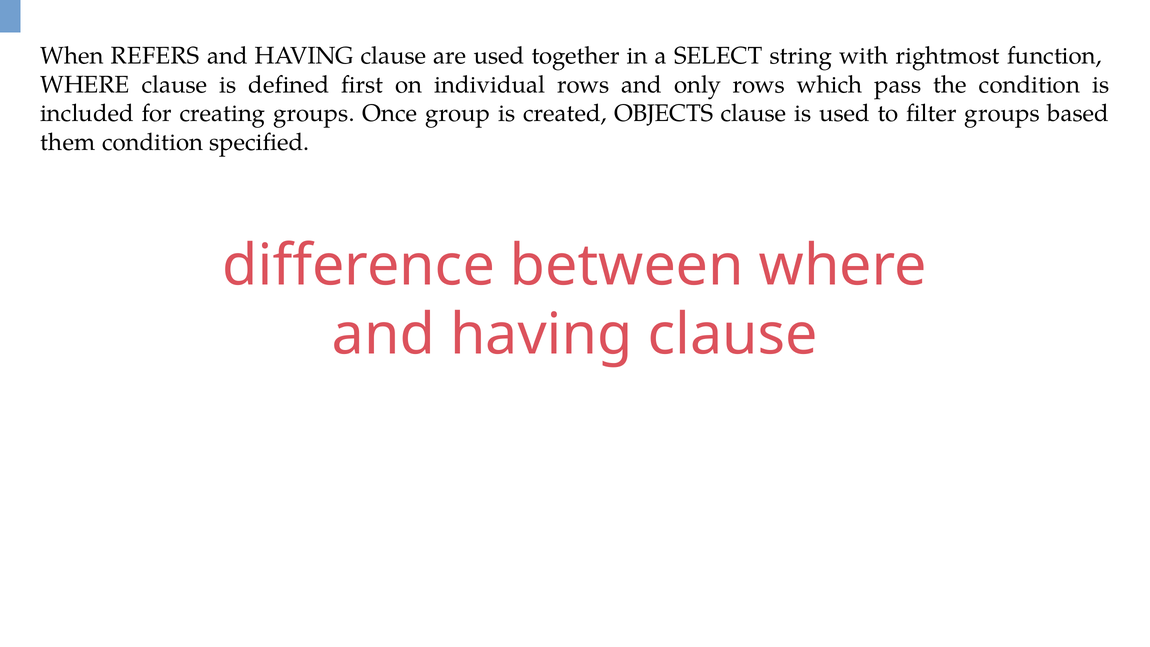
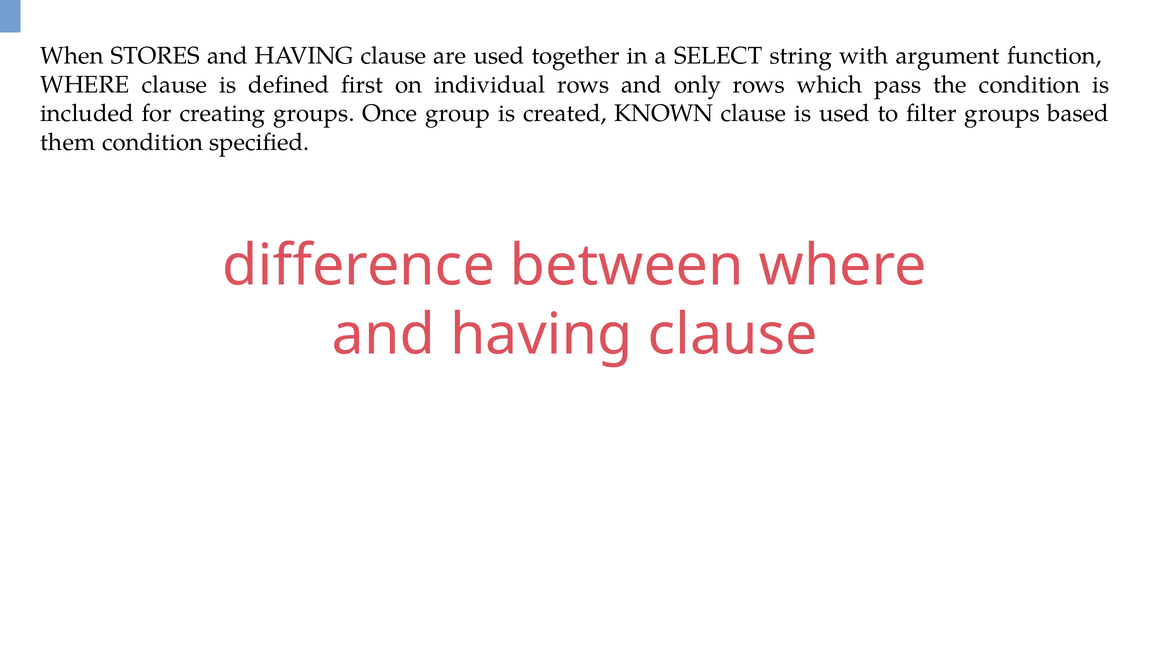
REFERS: REFERS -> STORES
rightmost: rightmost -> argument
OBJECTS: OBJECTS -> KNOWN
